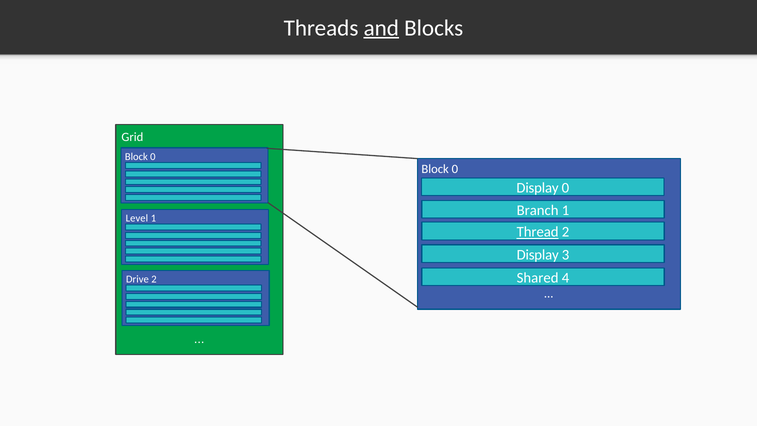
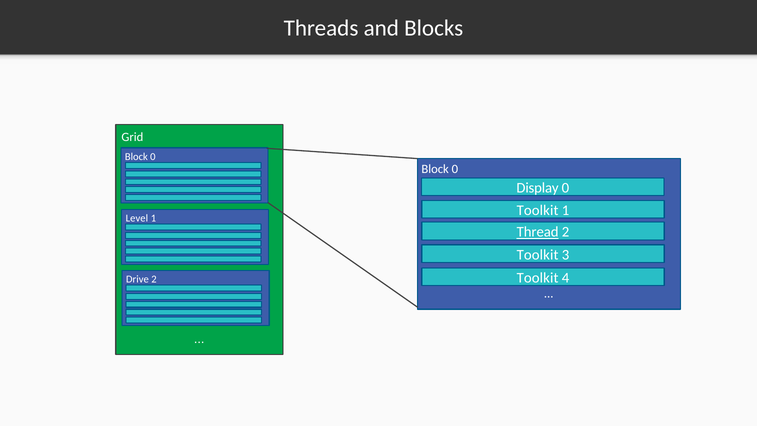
and underline: present -> none
Branch at (538, 210): Branch -> Toolkit
Display at (538, 254): Display -> Toolkit
Shared at (538, 278): Shared -> Toolkit
